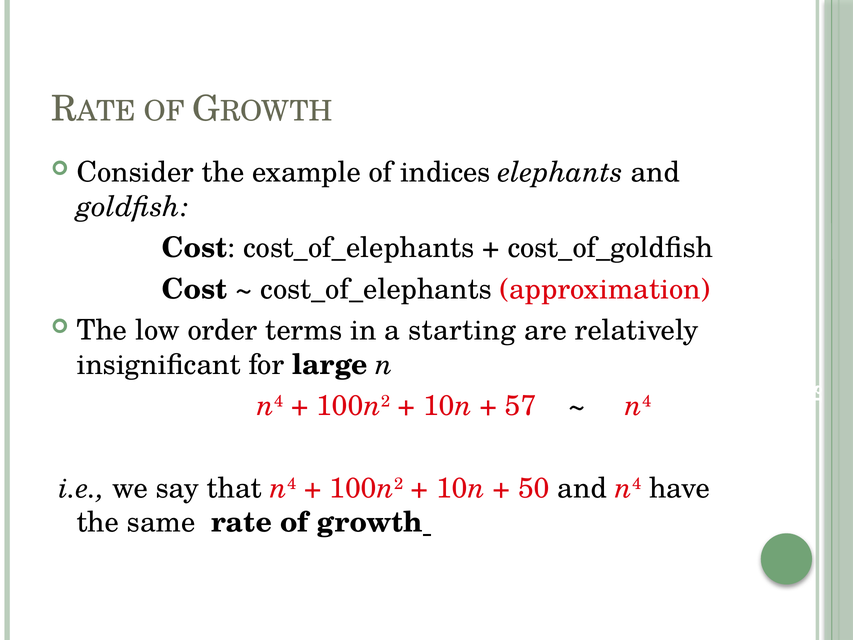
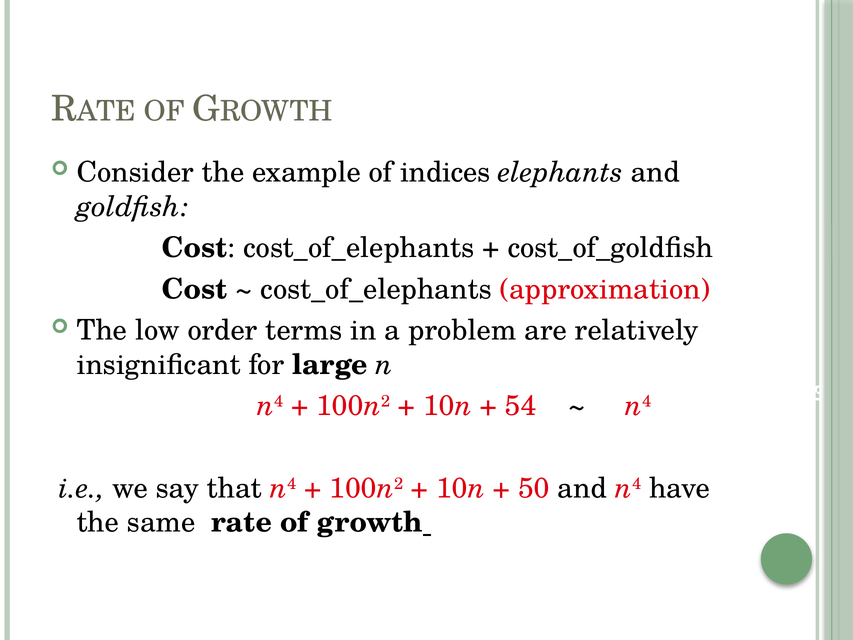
starting: starting -> problem
57: 57 -> 54
